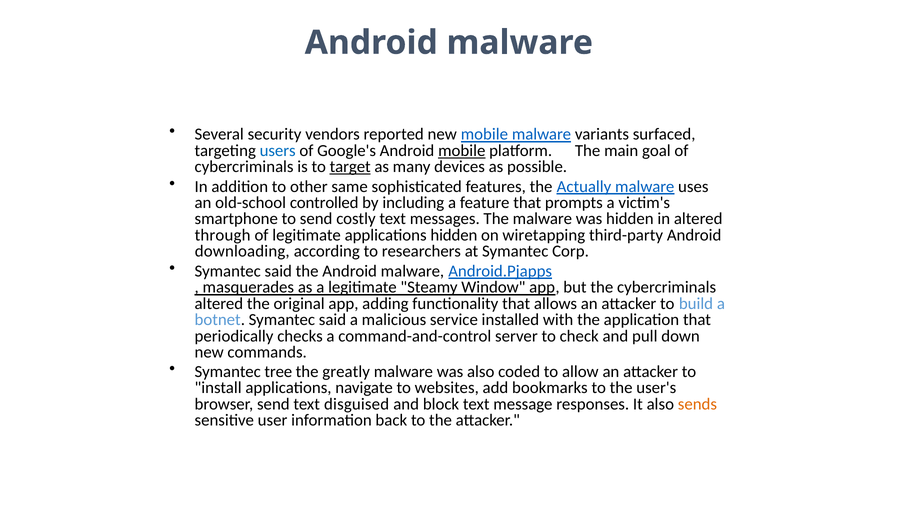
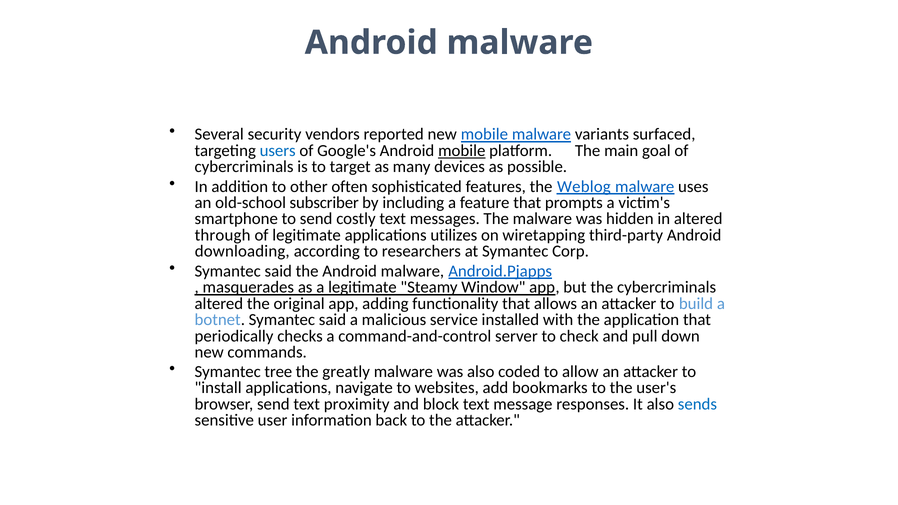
target underline: present -> none
same: same -> often
Actually: Actually -> Weblog
controlled: controlled -> subscriber
applications hidden: hidden -> utilizes
disguised: disguised -> proximity
sends colour: orange -> blue
